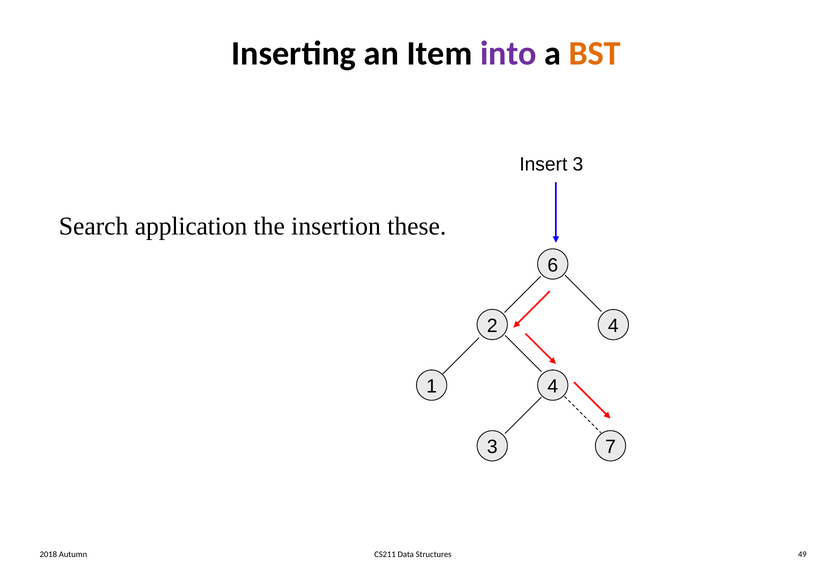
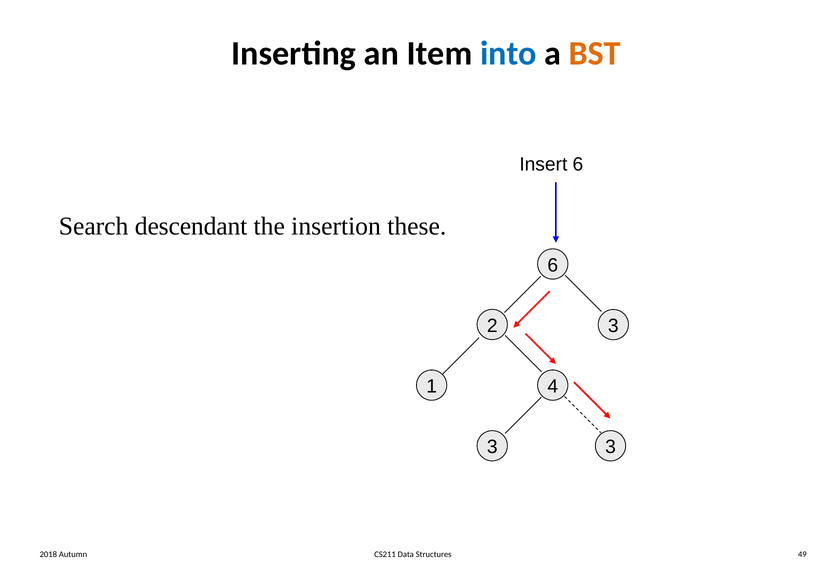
into colour: purple -> blue
Insert 3: 3 -> 6
application: application -> descendant
2 4: 4 -> 3
3 7: 7 -> 3
